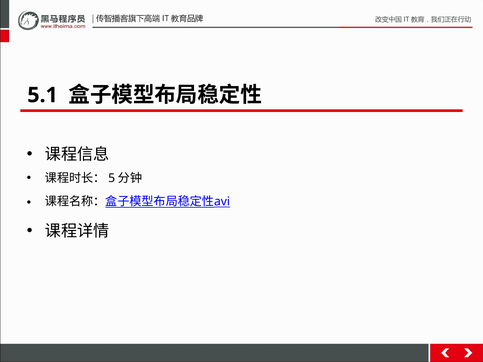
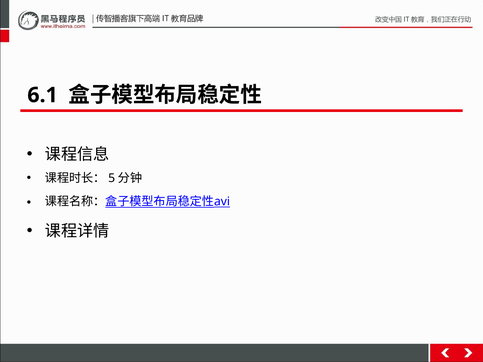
5.1: 5.1 -> 6.1
